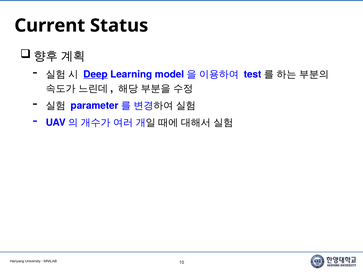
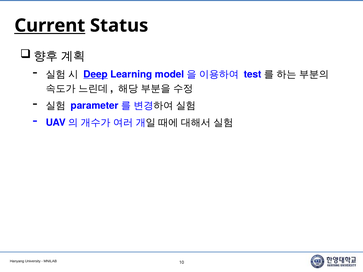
Current underline: none -> present
